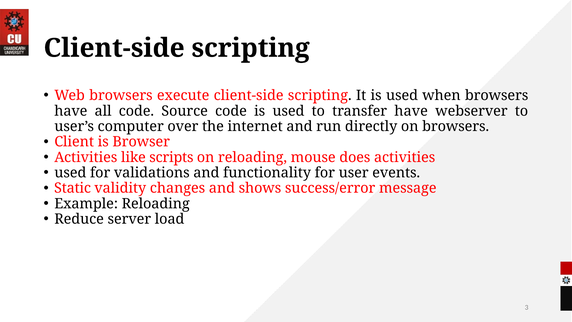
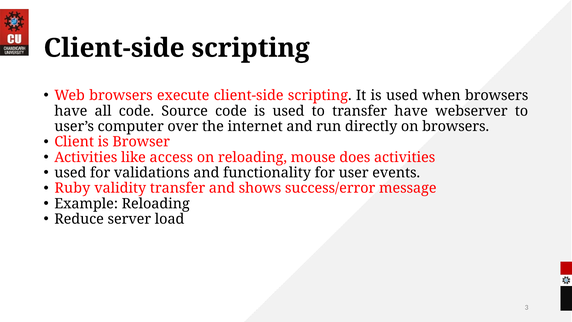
scripts: scripts -> access
Static: Static -> Ruby
validity changes: changes -> transfer
